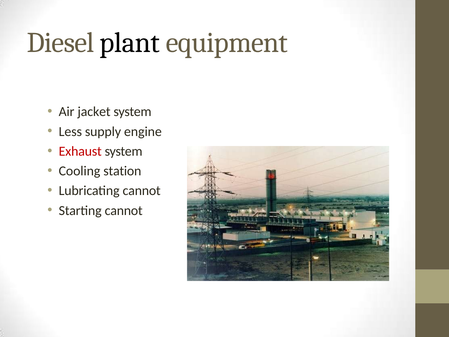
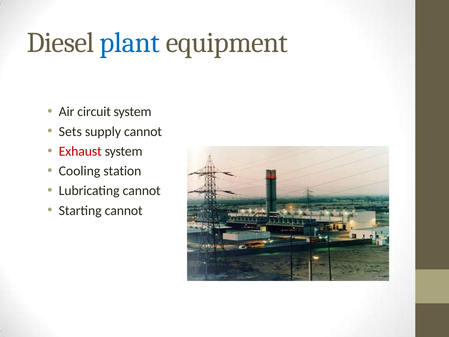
plant colour: black -> blue
jacket: jacket -> circuit
Less: Less -> Sets
supply engine: engine -> cannot
